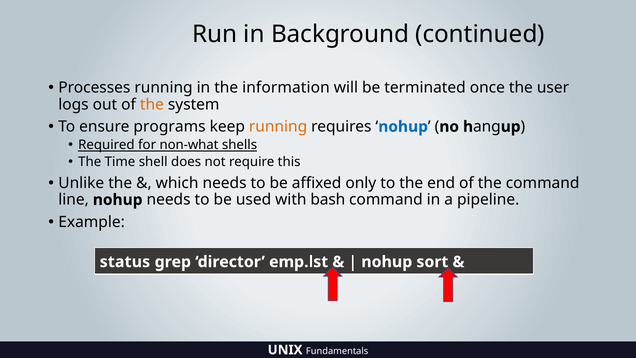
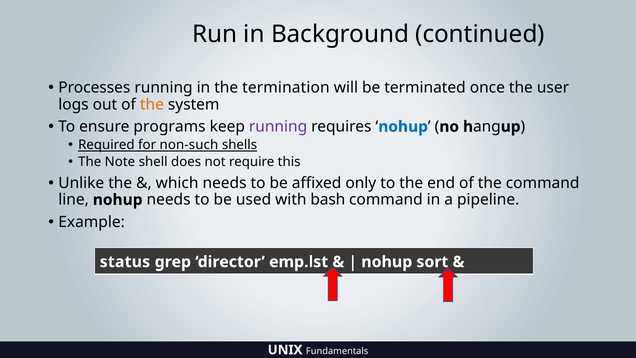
information: information -> termination
running at (278, 127) colour: orange -> purple
non-what: non-what -> non-such
Time: Time -> Note
